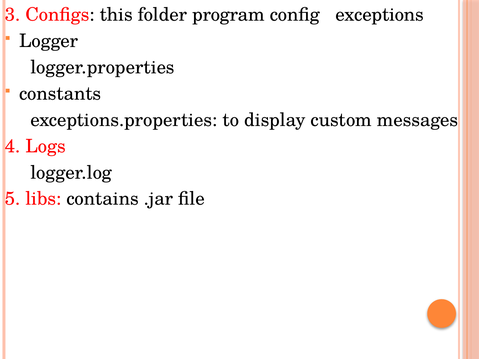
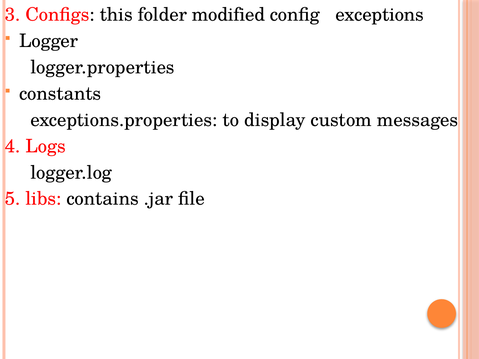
program: program -> modified
